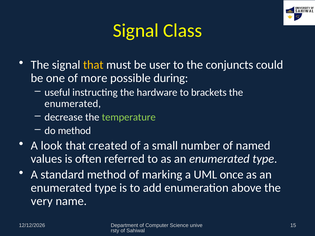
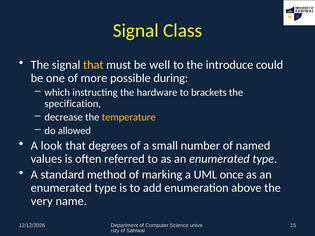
user: user -> well
conjuncts: conjuncts -> introduce
useful: useful -> which
enumerated at (73, 104): enumerated -> specification
temperature colour: light green -> yellow
do method: method -> allowed
created: created -> degrees
